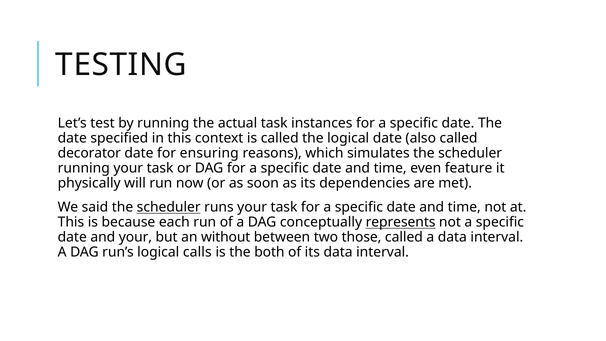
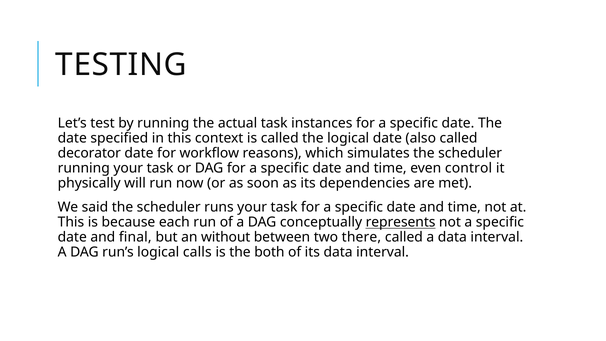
ensuring: ensuring -> workflow
feature: feature -> control
scheduler at (169, 207) underline: present -> none
and your: your -> final
those: those -> there
